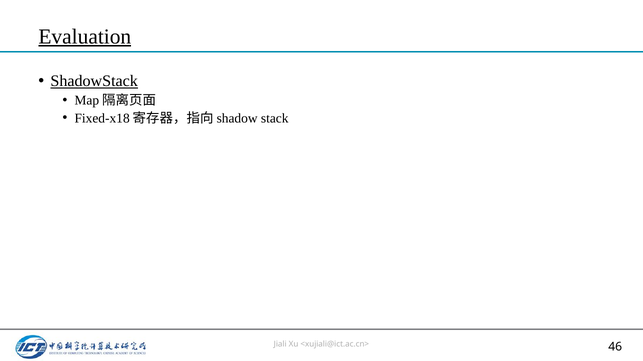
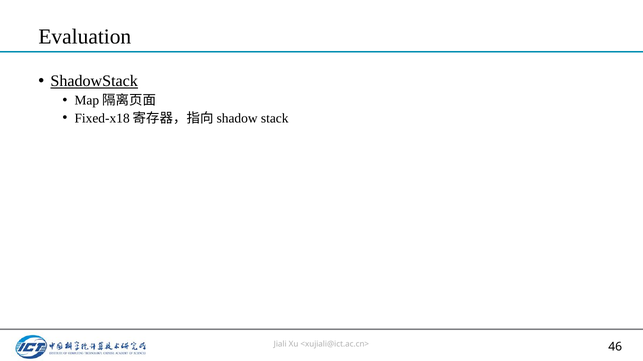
Evaluation underline: present -> none
